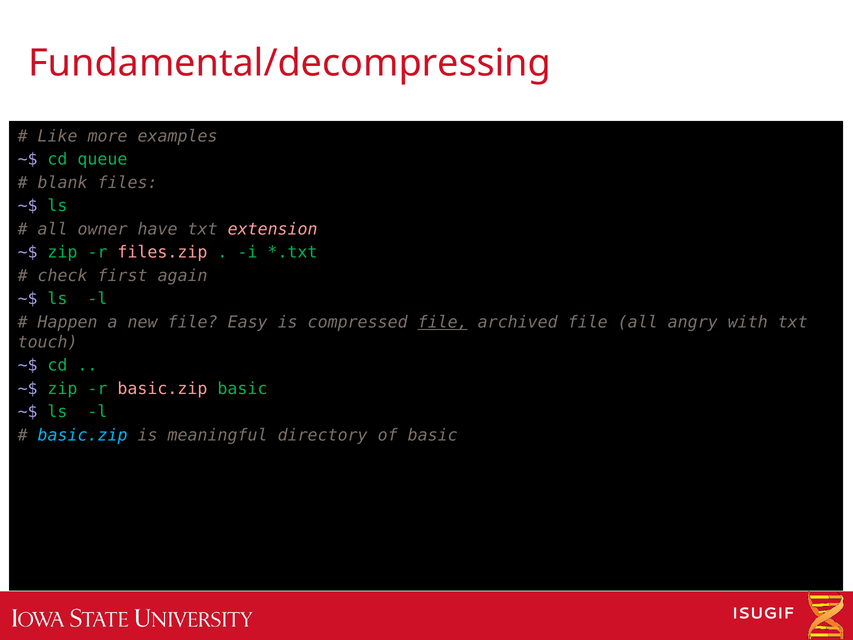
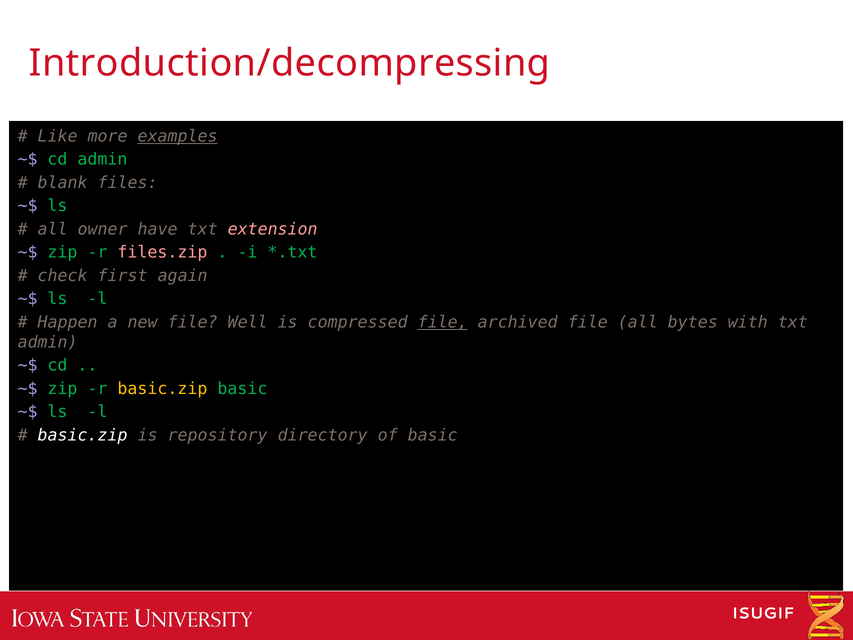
Fundamental/decompressing: Fundamental/decompressing -> Introduction/decompressing
examples underline: none -> present
cd queue: queue -> admin
Easy: Easy -> Well
angry: angry -> bytes
touch at (48, 342): touch -> admin
basic.zip at (162, 389) colour: pink -> yellow
basic.zip at (83, 435) colour: light blue -> white
meaningful: meaningful -> repository
